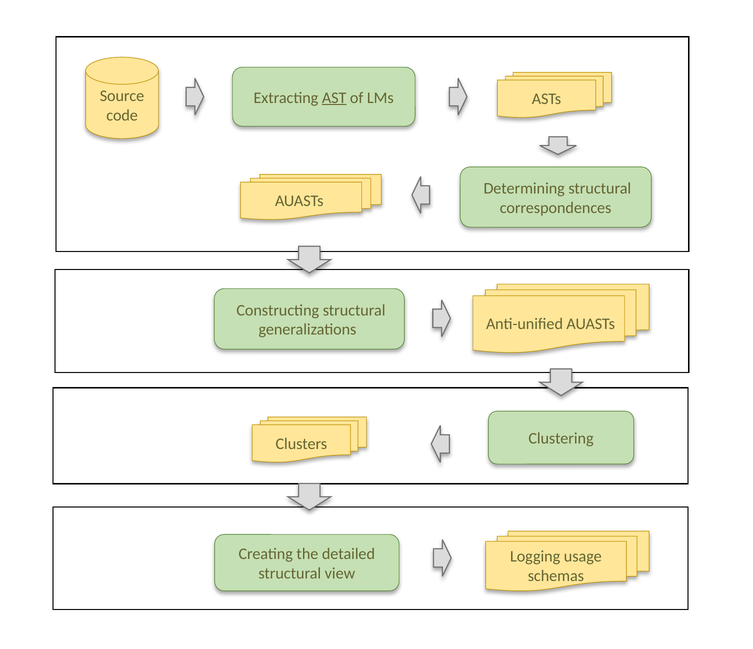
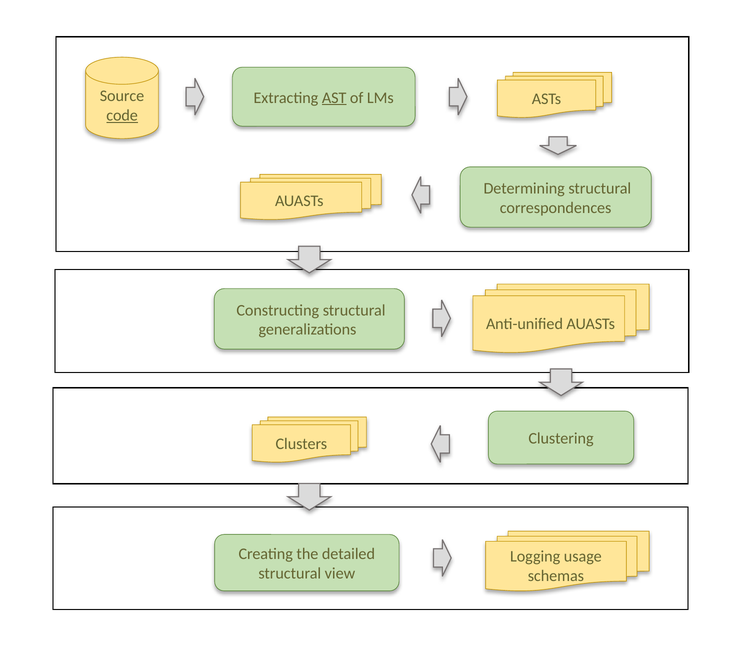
code underline: none -> present
